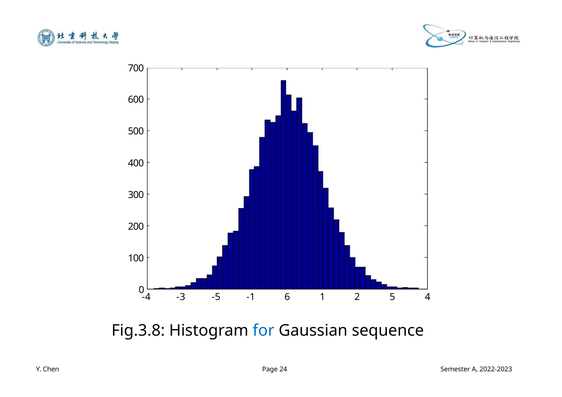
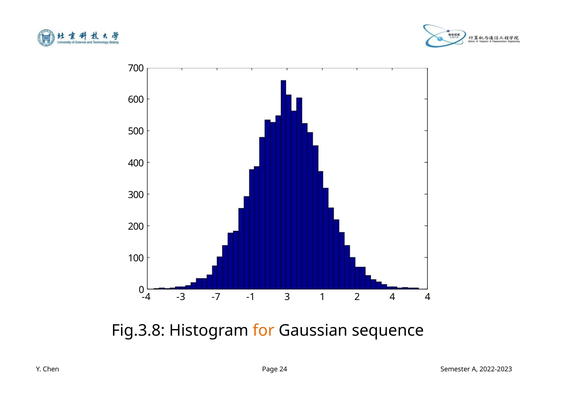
-5: -5 -> -7
6: 6 -> 3
2 5: 5 -> 4
for colour: blue -> orange
